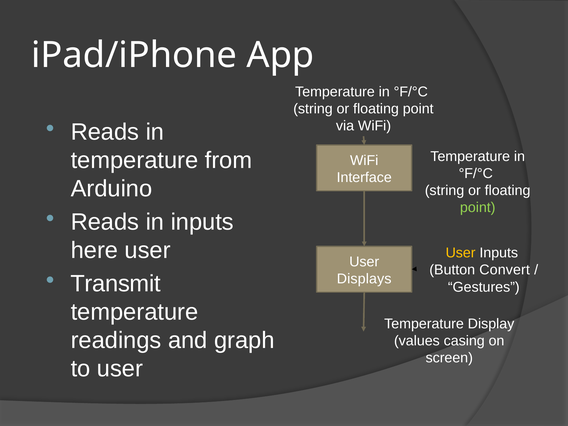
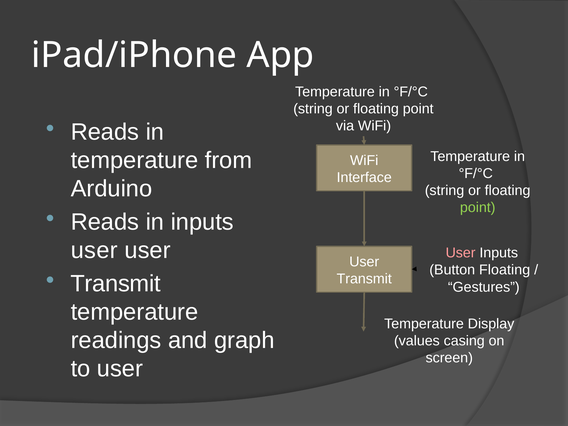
here at (94, 250): here -> user
User at (461, 253) colour: yellow -> pink
Button Convert: Convert -> Floating
Displays at (364, 279): Displays -> Transmit
